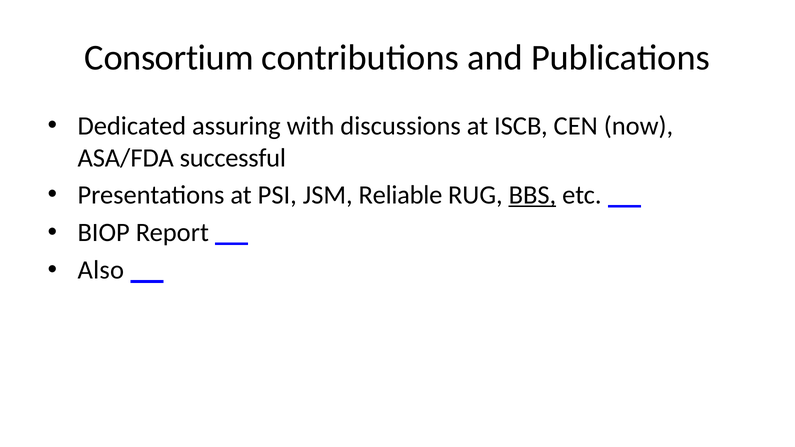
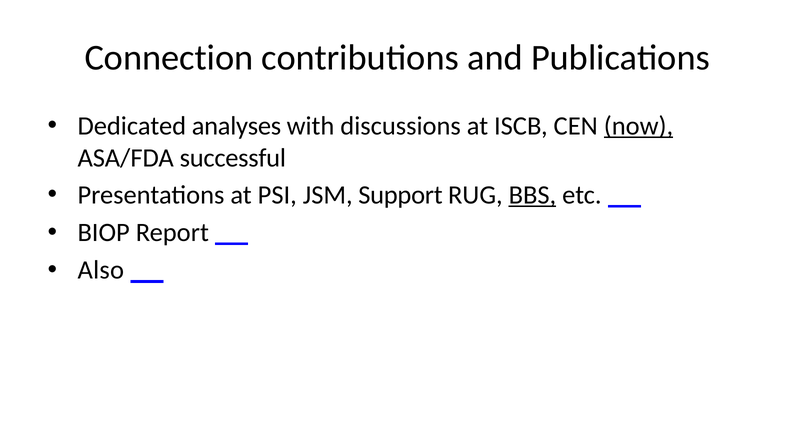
Consortium: Consortium -> Connection
assuring: assuring -> analyses
now underline: none -> present
Reliable: Reliable -> Support
